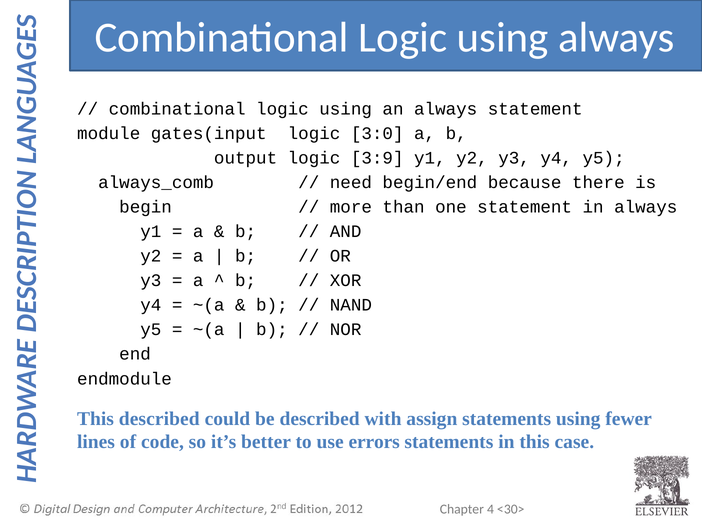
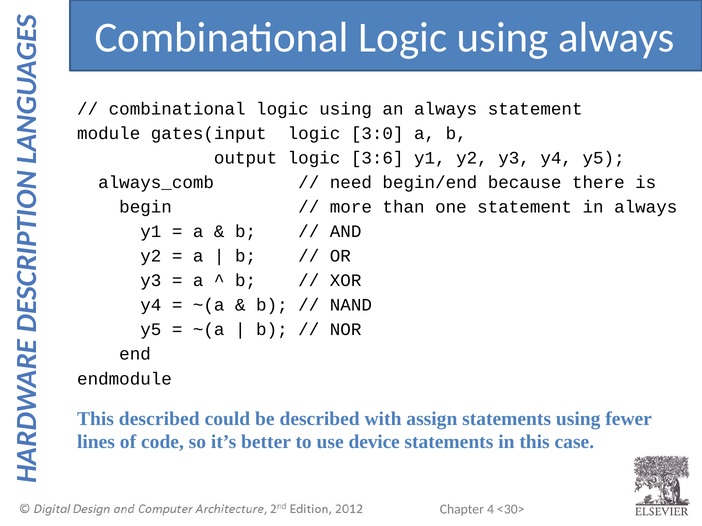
3:9: 3:9 -> 3:6
errors: errors -> device
